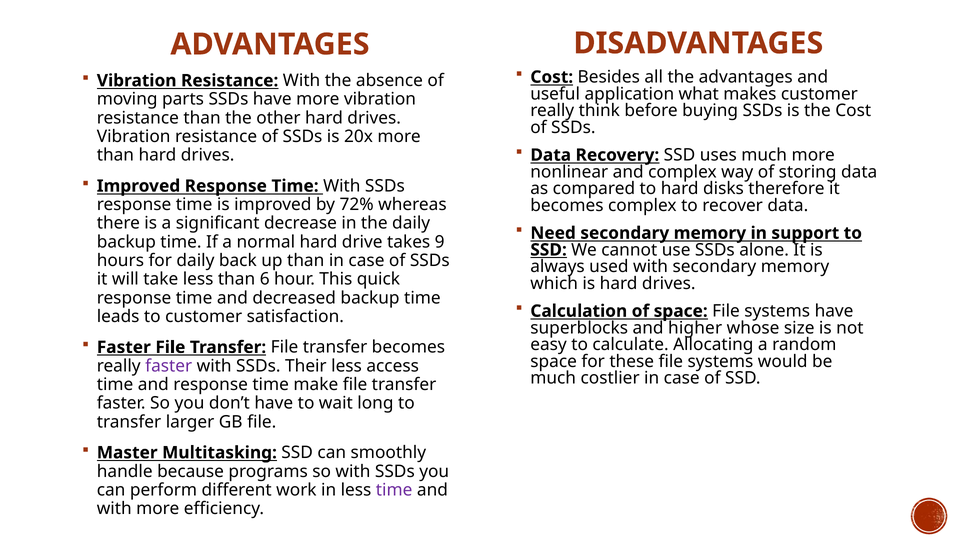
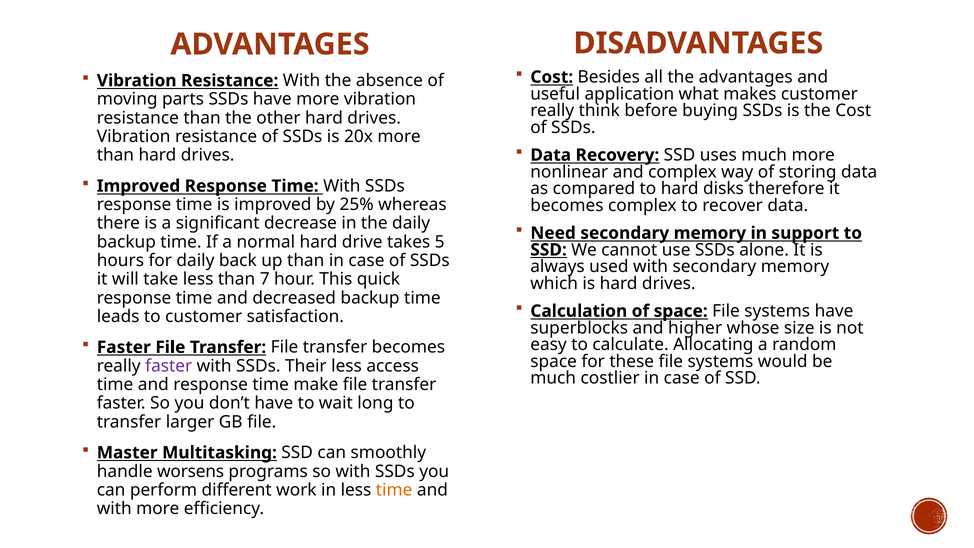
72%: 72% -> 25%
9: 9 -> 5
6: 6 -> 7
because: because -> worsens
time at (394, 490) colour: purple -> orange
